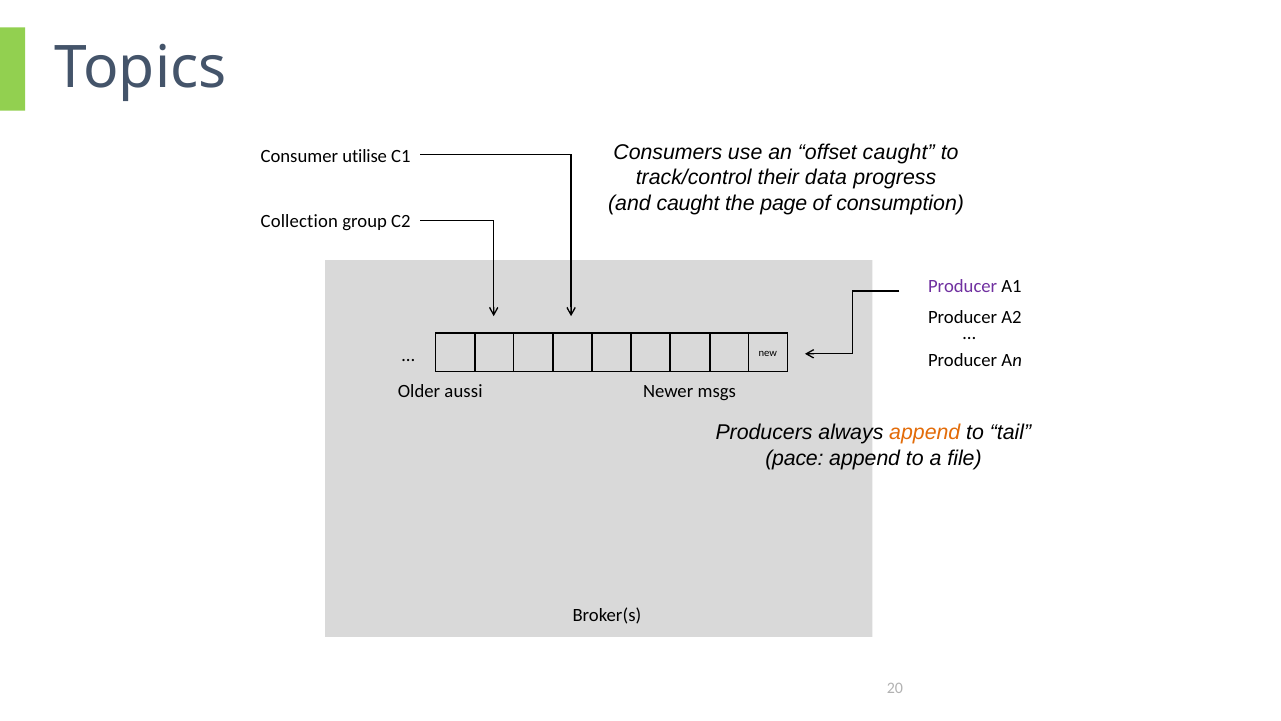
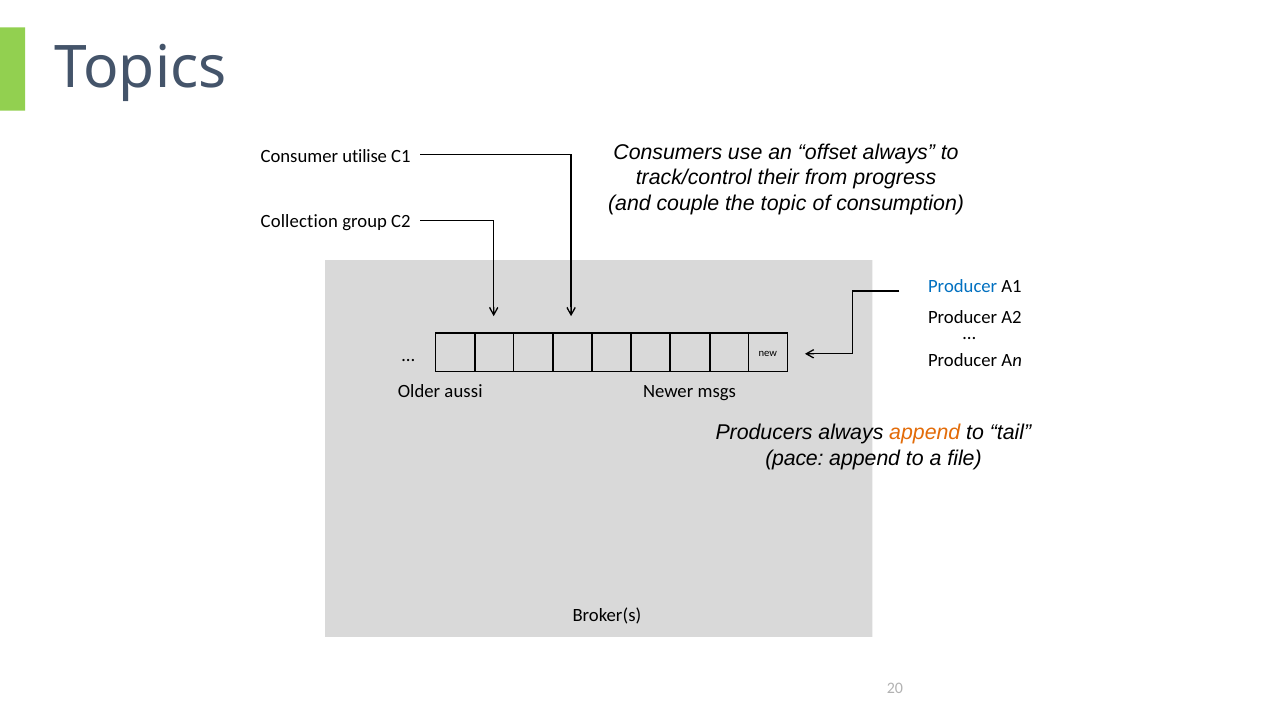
offset caught: caught -> always
data: data -> from
and caught: caught -> couple
page: page -> topic
Producer at (963, 286) colour: purple -> blue
